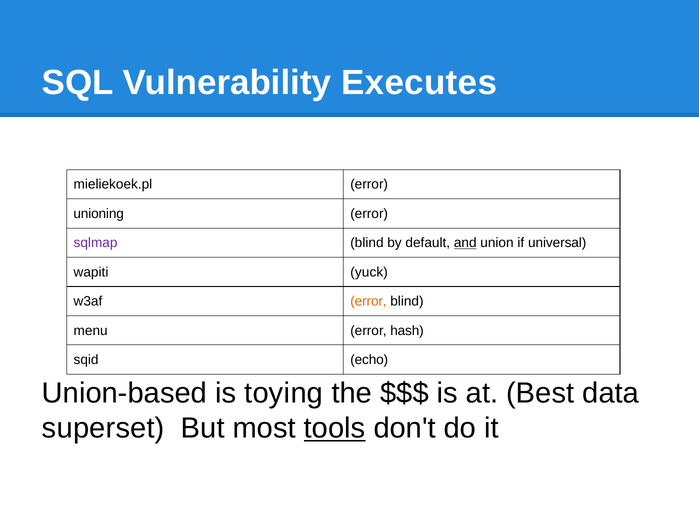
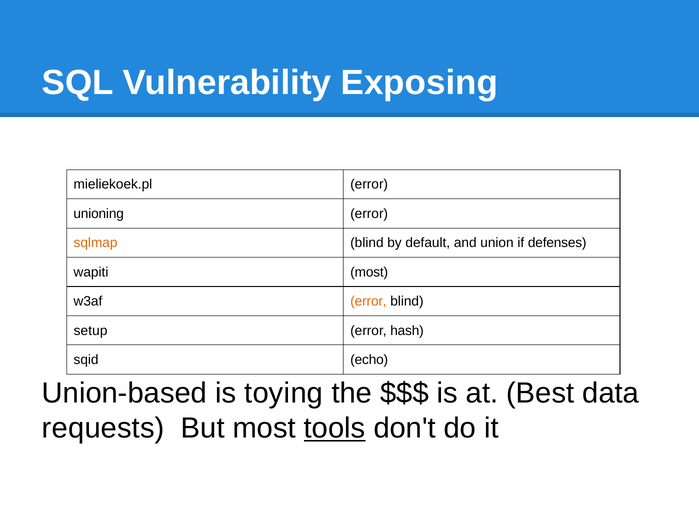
Executes: Executes -> Exposing
sqlmap colour: purple -> orange
and underline: present -> none
universal: universal -> defenses
wapiti yuck: yuck -> most
menu: menu -> setup
superset: superset -> requests
